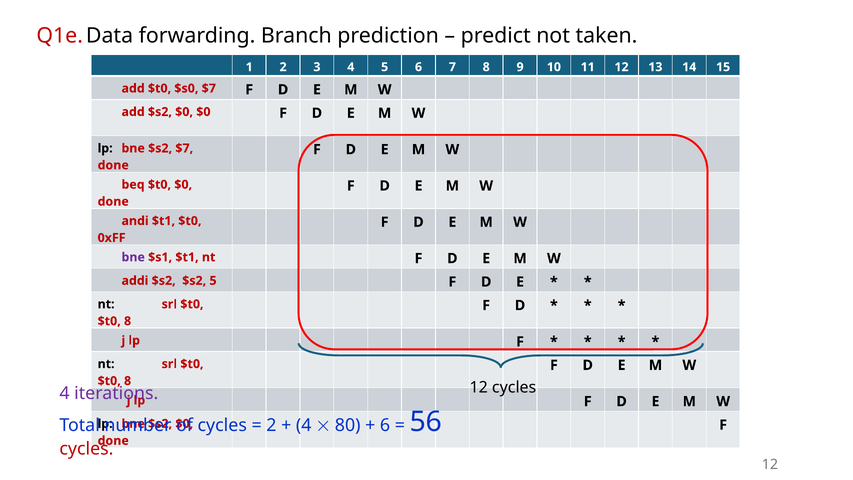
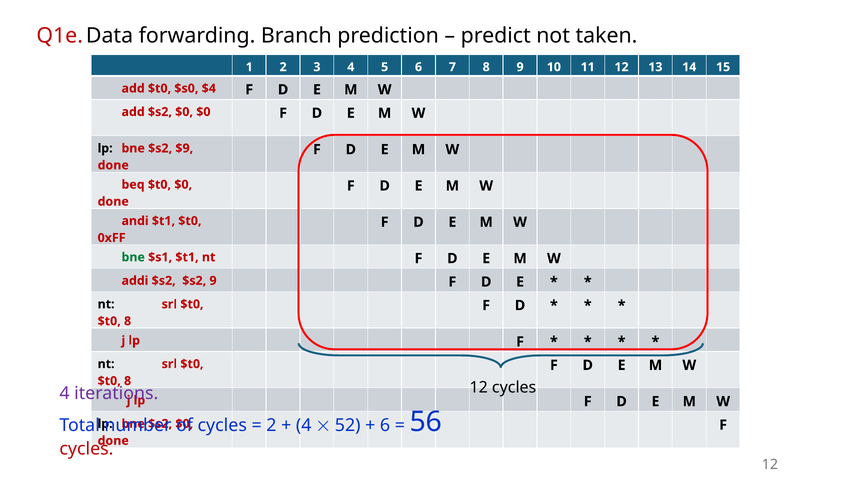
$s0 $7: $7 -> $4
$s2 $7: $7 -> $9
bne at (133, 257) colour: purple -> green
$s2 5: 5 -> 9
80: 80 -> 52
